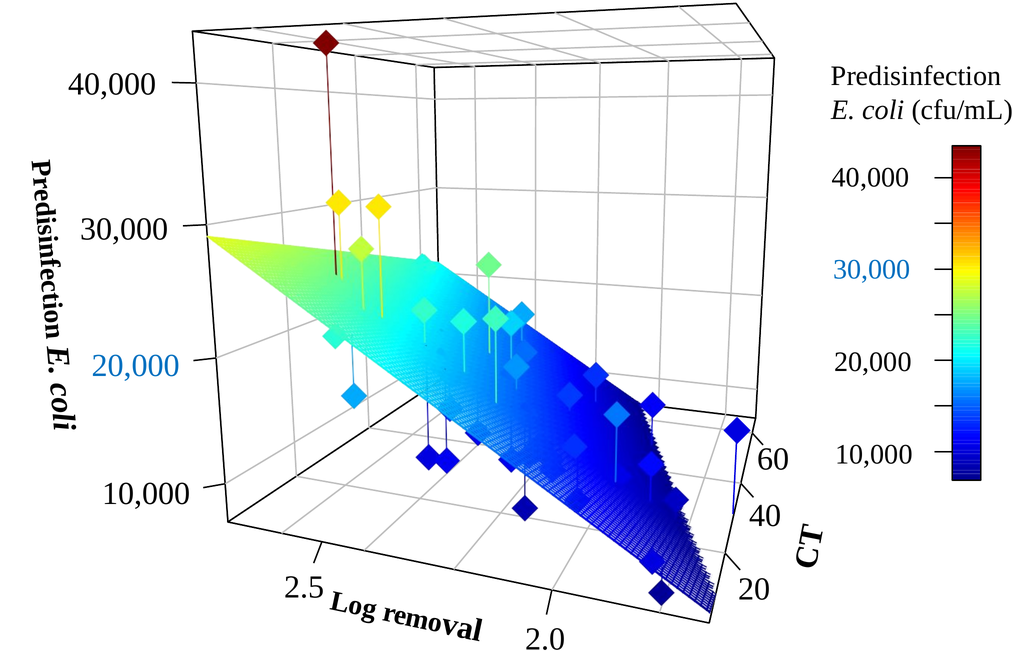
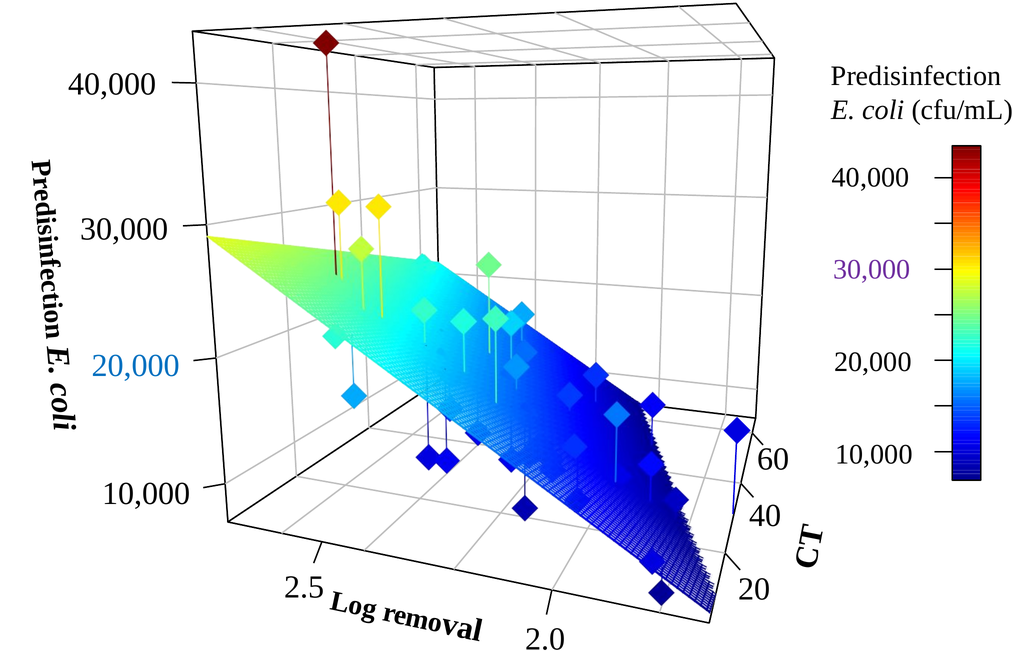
30,000 at (872, 270) colour: blue -> purple
